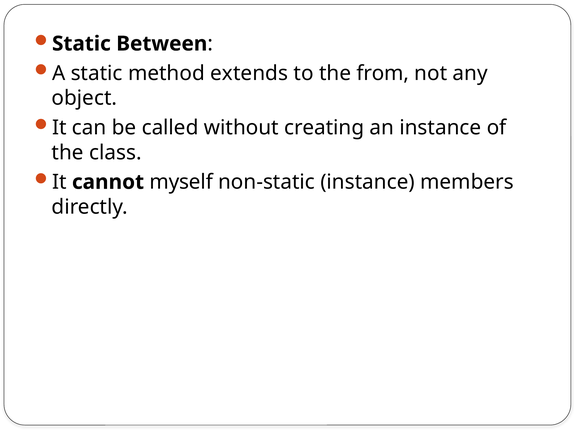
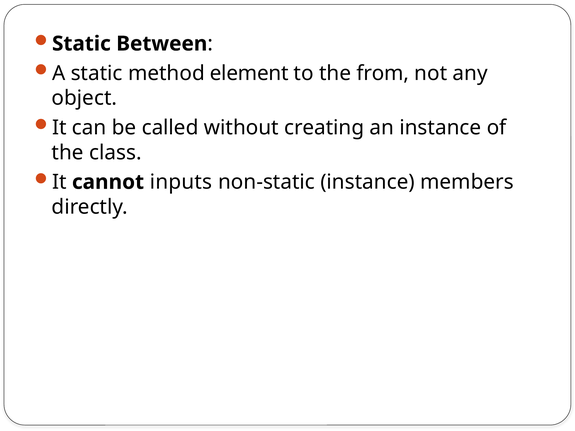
extends: extends -> element
myself: myself -> inputs
